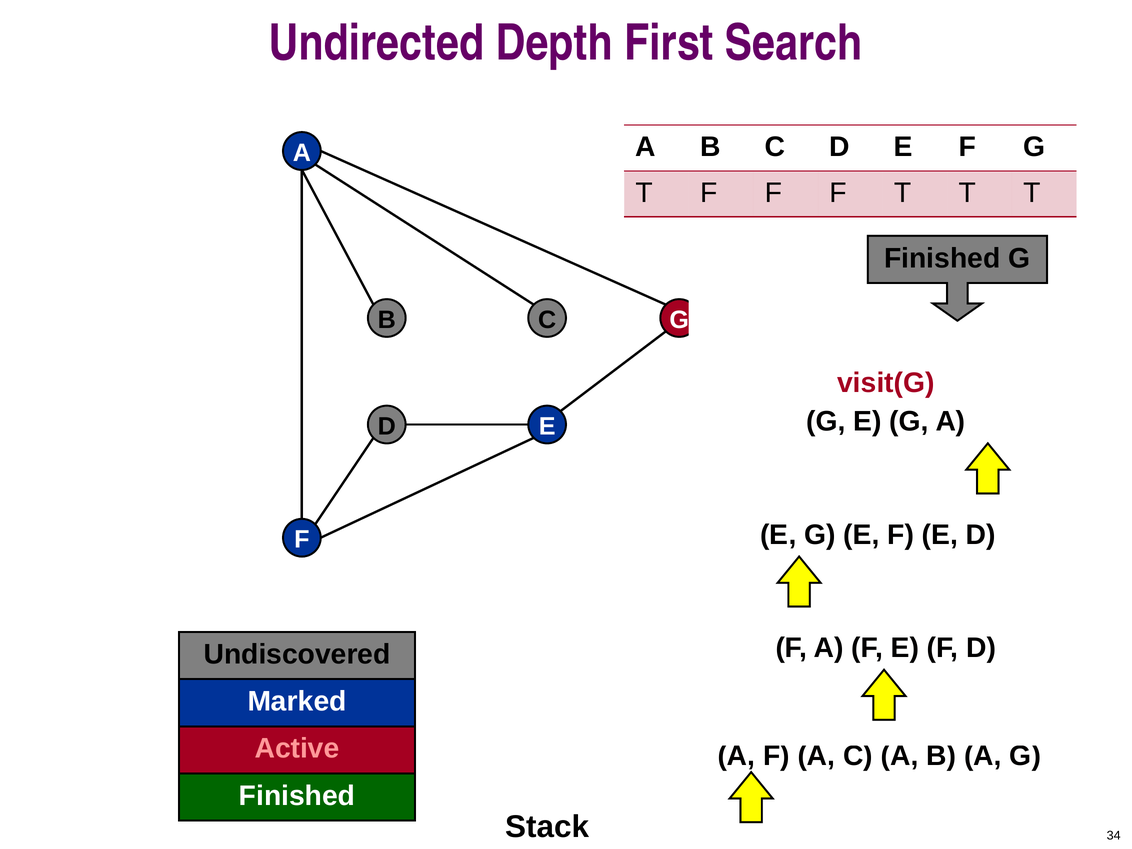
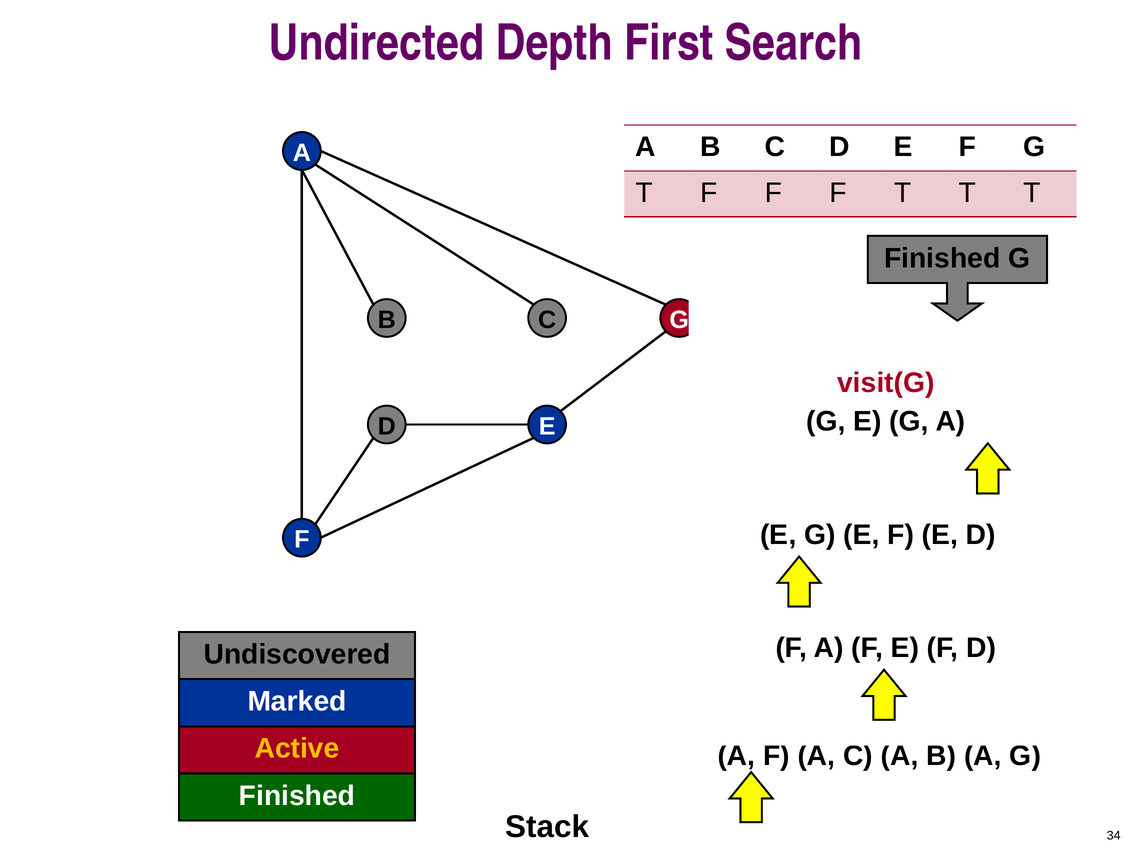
Active colour: pink -> yellow
